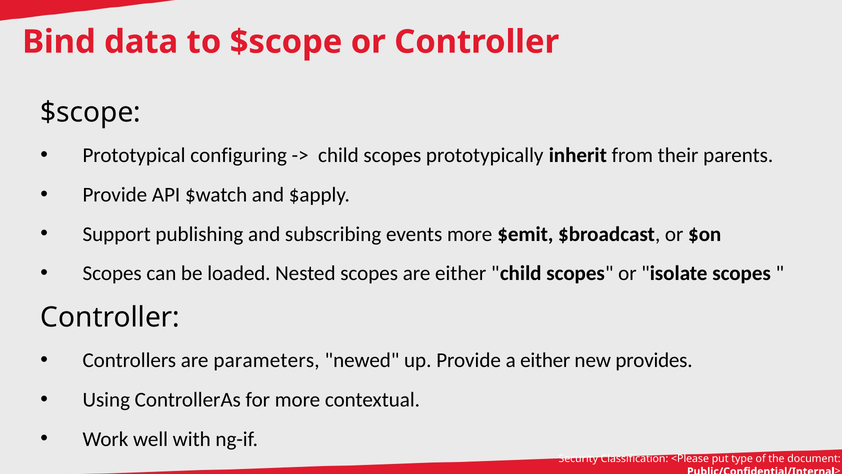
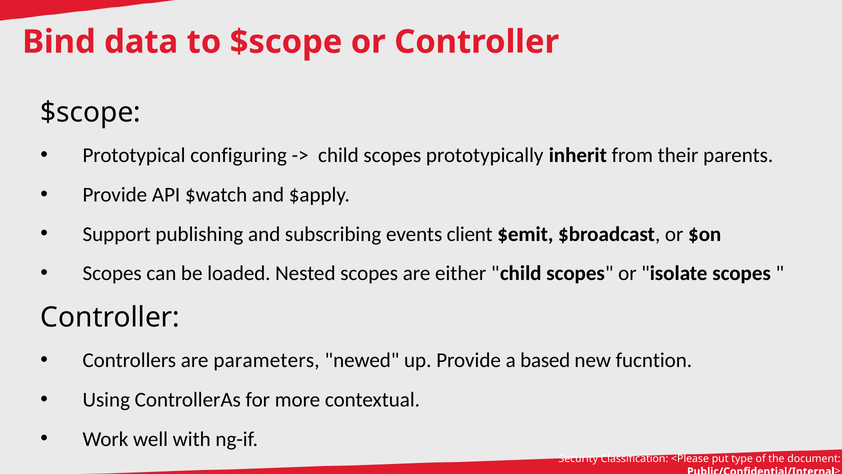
events more: more -> client
a either: either -> based
provides: provides -> fucntion
